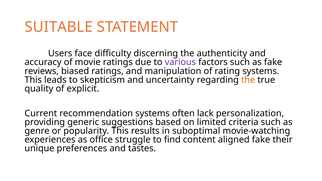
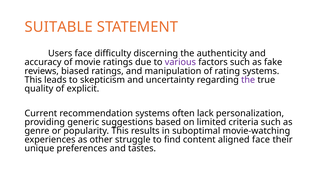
the at (248, 80) colour: orange -> purple
office: office -> other
aligned fake: fake -> face
